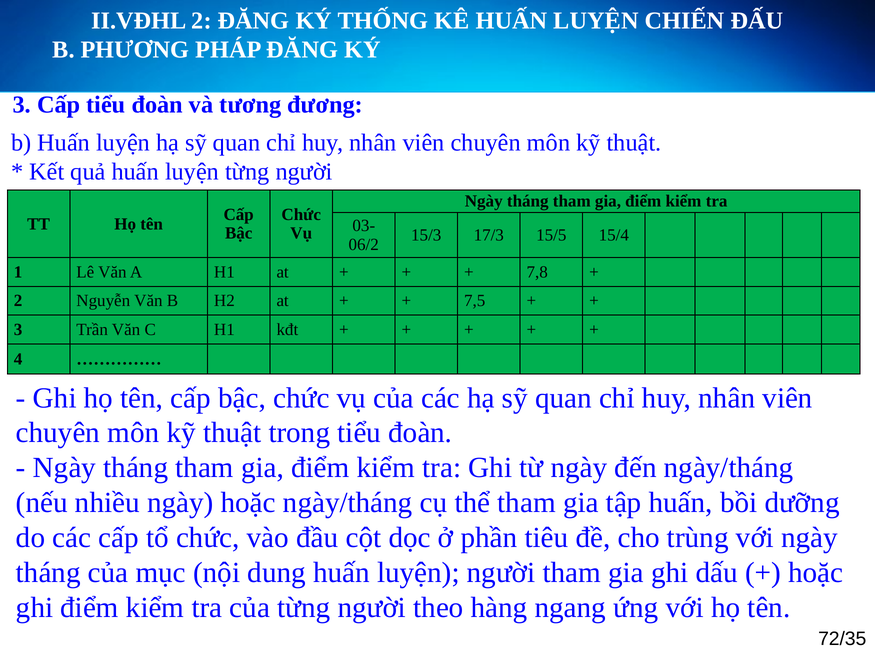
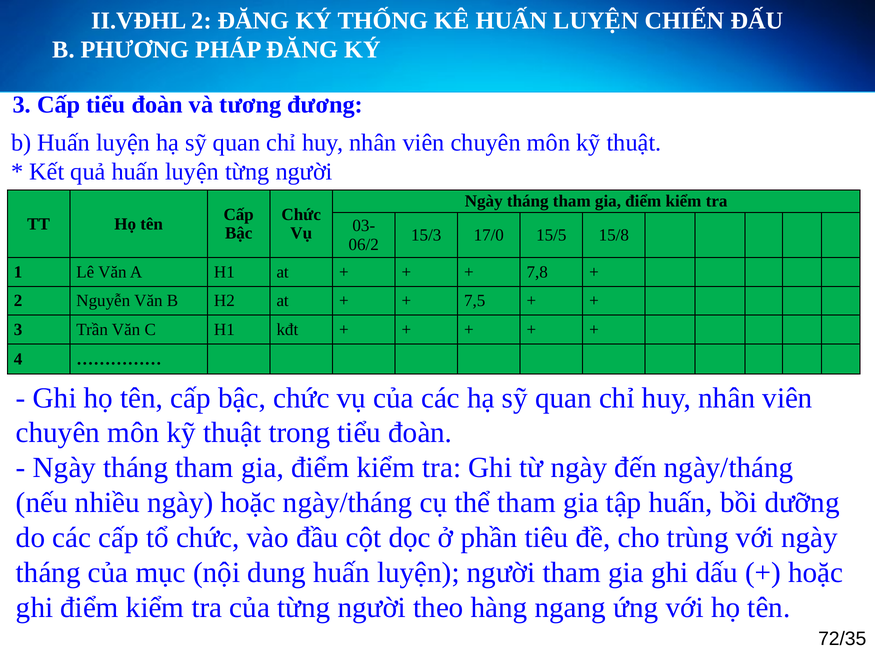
17/3: 17/3 -> 17/0
15/4: 15/4 -> 15/8
